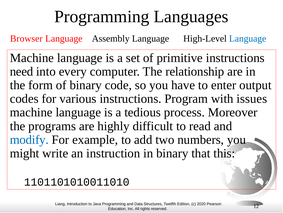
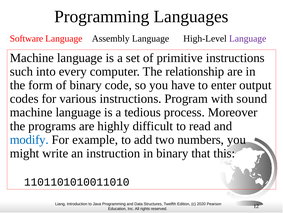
Browser: Browser -> Software
Language at (248, 38) colour: blue -> purple
need: need -> such
issues: issues -> sound
